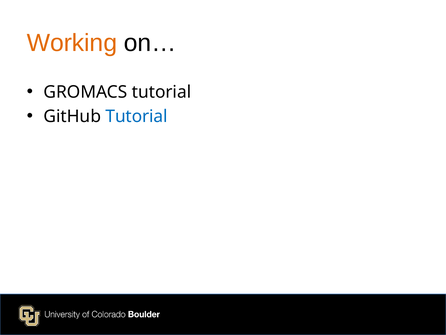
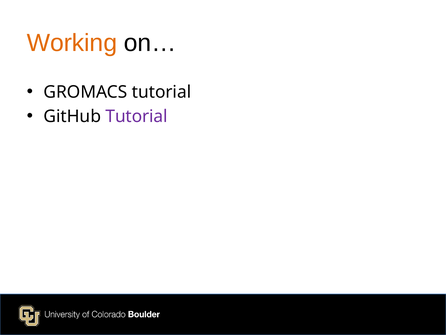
Tutorial at (137, 116) colour: blue -> purple
